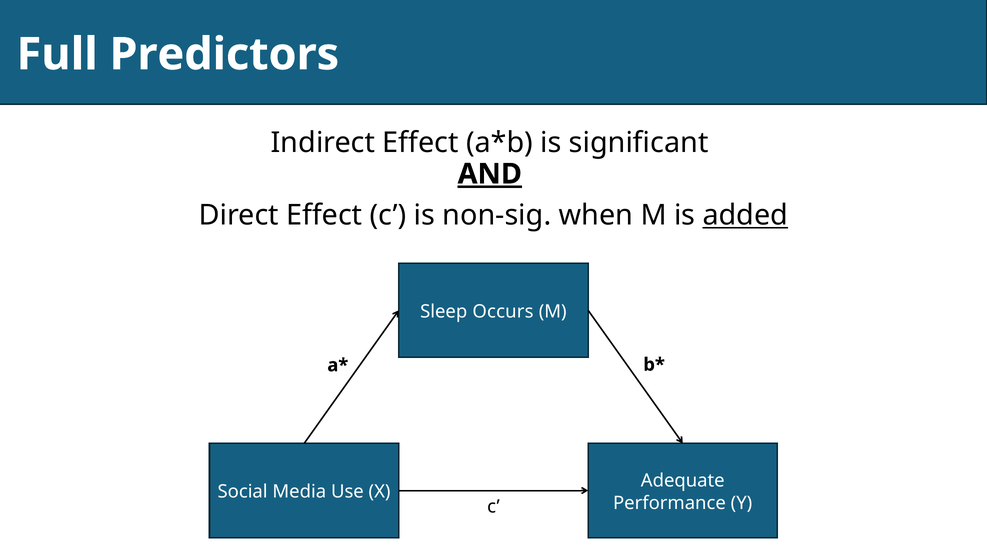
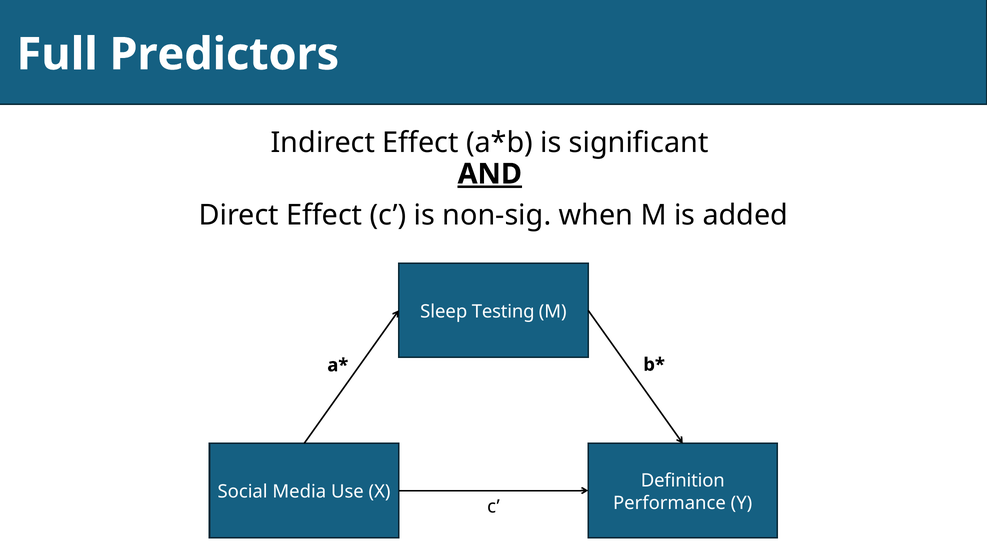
added underline: present -> none
Occurs: Occurs -> Testing
Adequate: Adequate -> Definition
